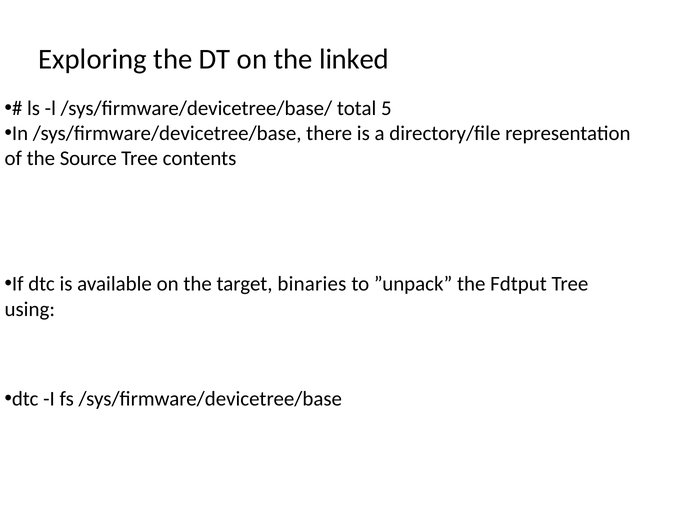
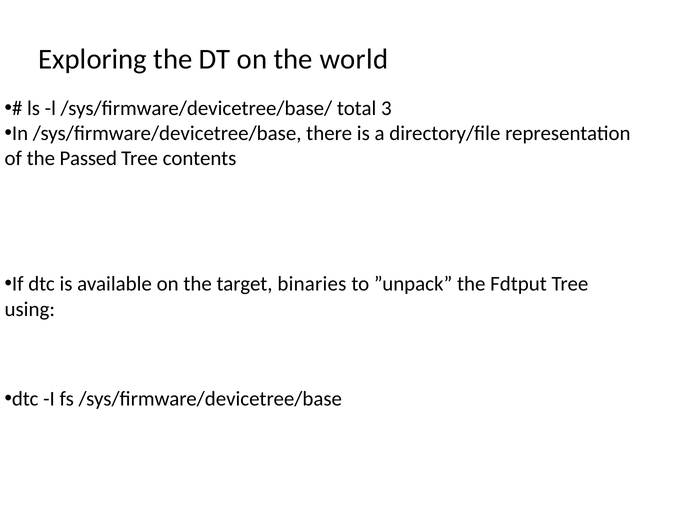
linked: linked -> world
5: 5 -> 3
Source: Source -> Passed
